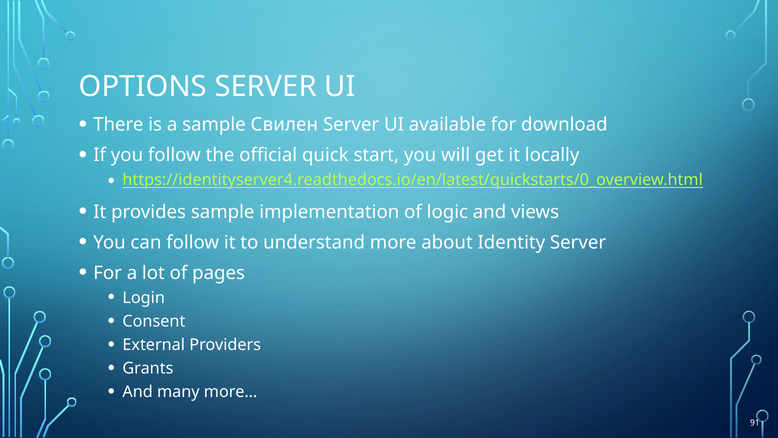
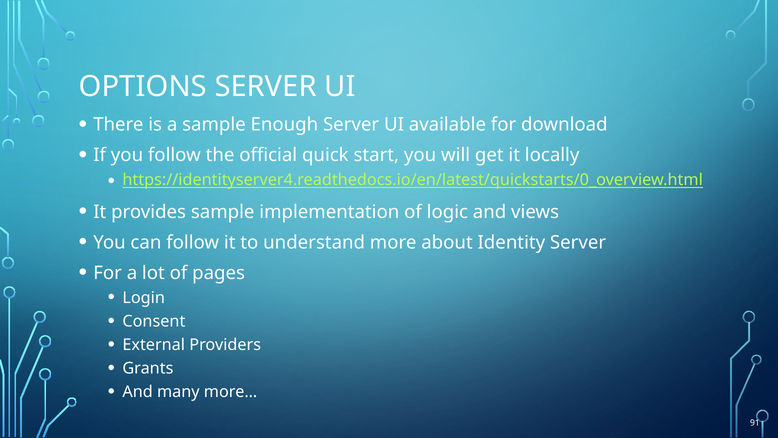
Свилен: Свилен -> Enough
